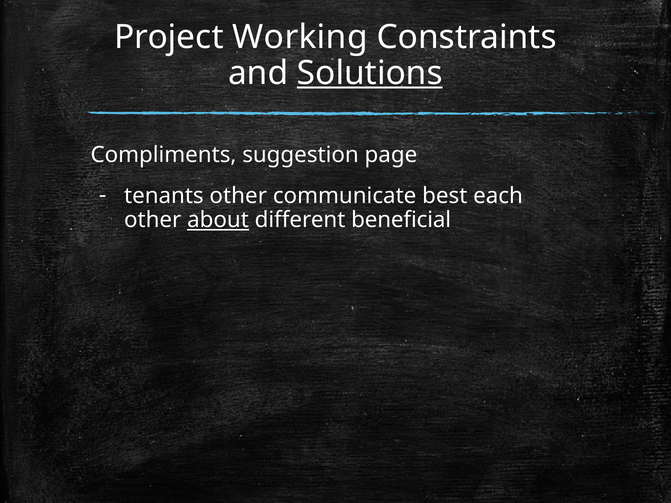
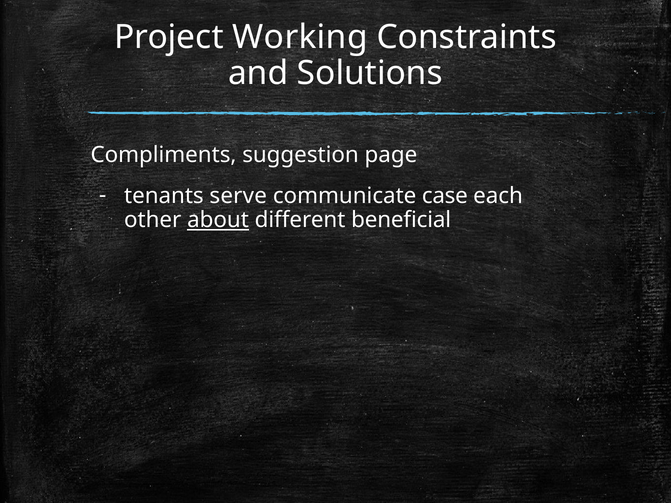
Solutions underline: present -> none
tenants other: other -> serve
best: best -> case
